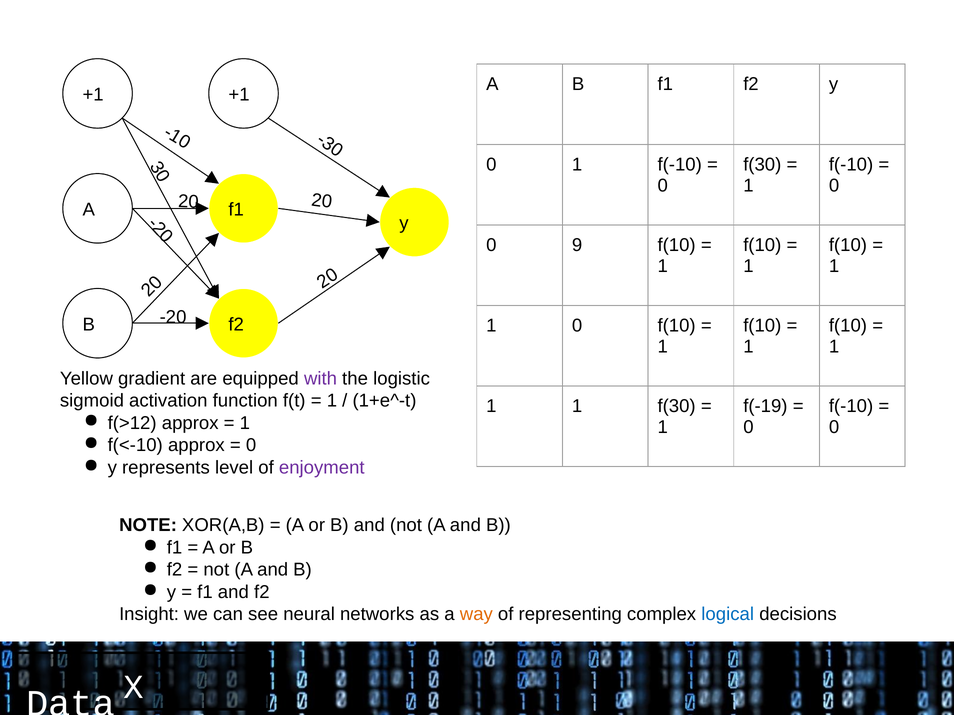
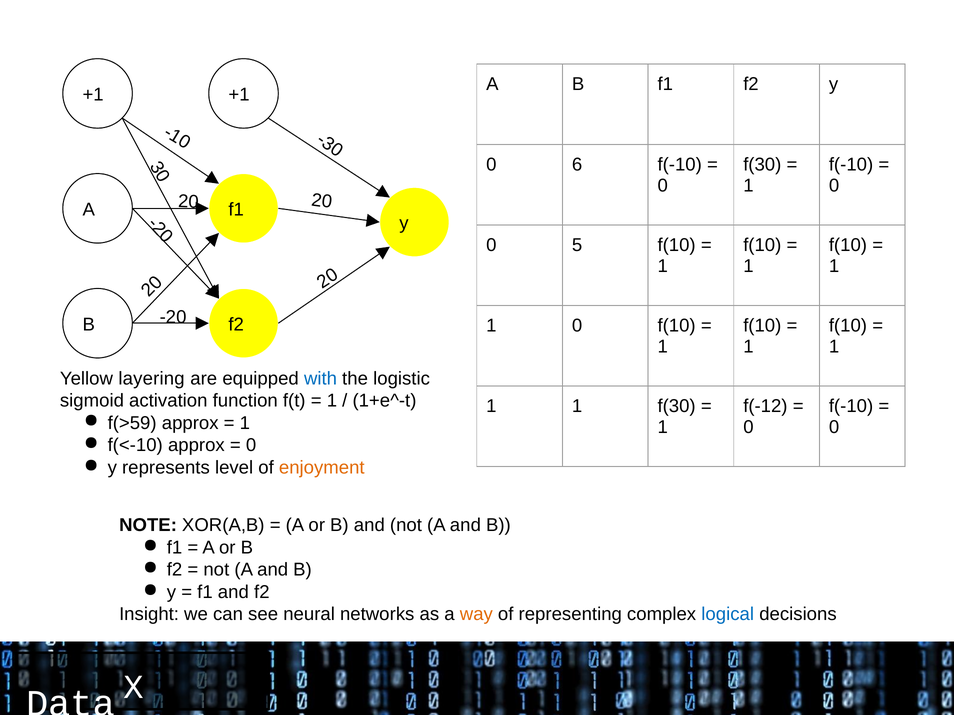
0 1: 1 -> 6
9: 9 -> 5
gradient: gradient -> layering
with colour: purple -> blue
f(-19: f(-19 -> f(-12
f(>12: f(>12 -> f(>59
enjoyment colour: purple -> orange
